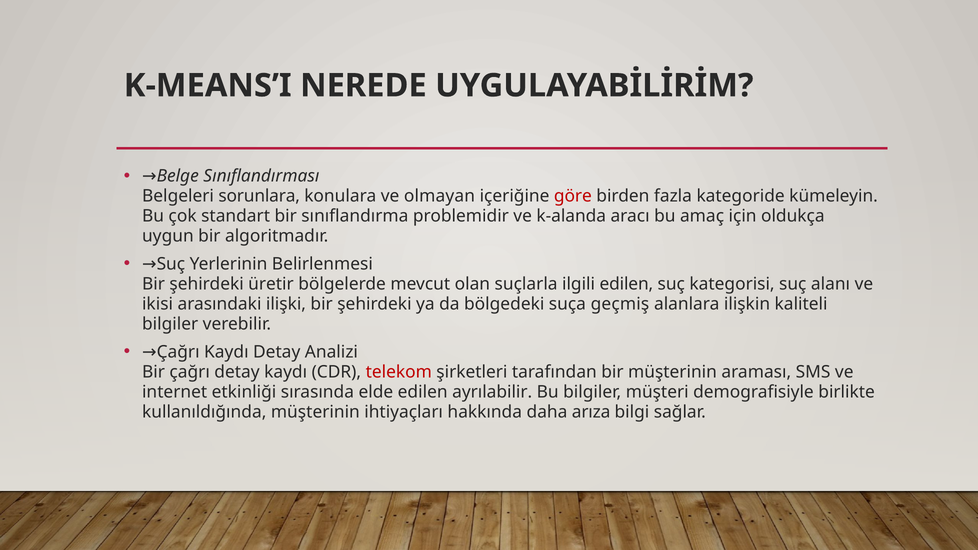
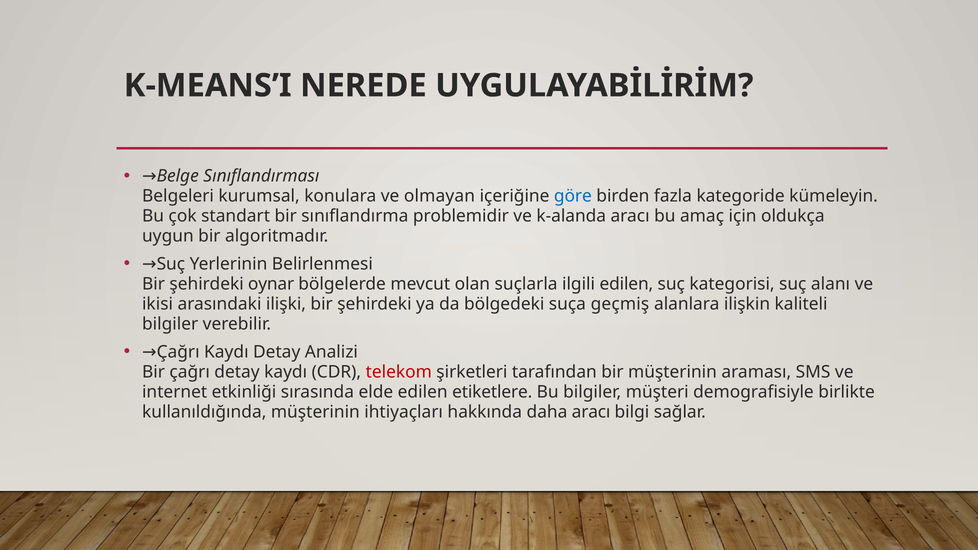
sorunlara: sorunlara -> kurumsal
göre colour: red -> blue
üretir: üretir -> oynar
ayrılabilir: ayrılabilir -> etiketlere
daha arıza: arıza -> aracı
